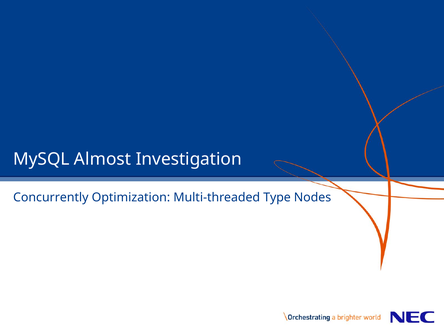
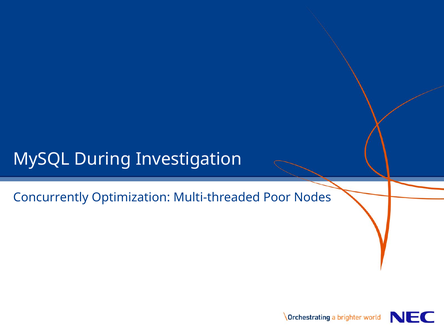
Almost: Almost -> During
Type: Type -> Poor
